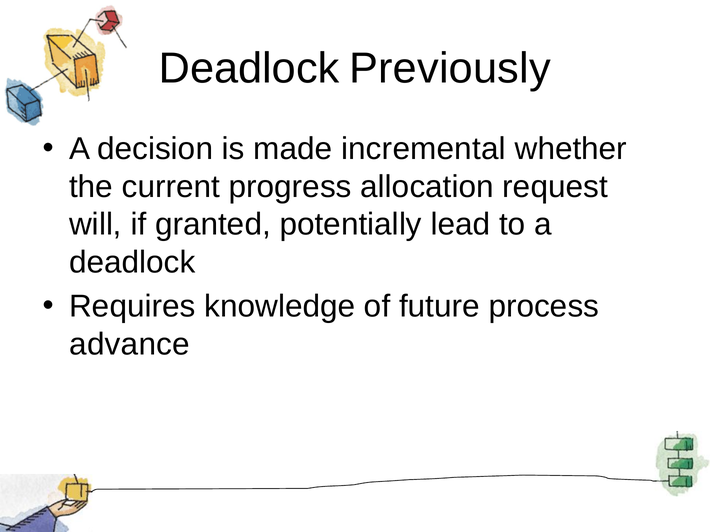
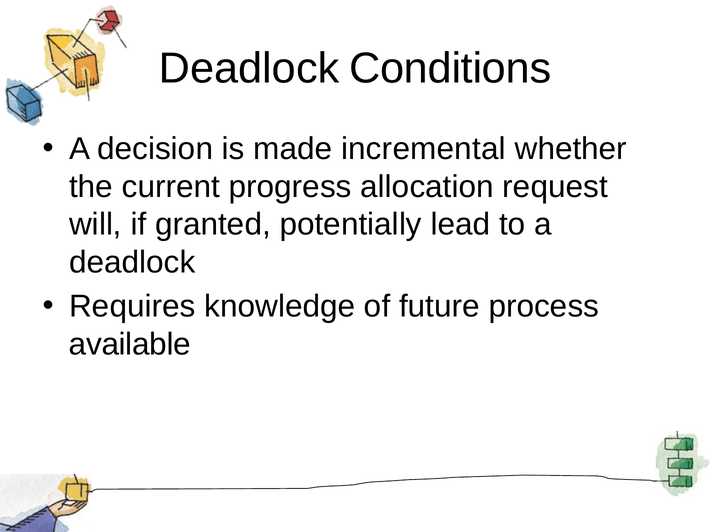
Previously: Previously -> Conditions
advance: advance -> available
